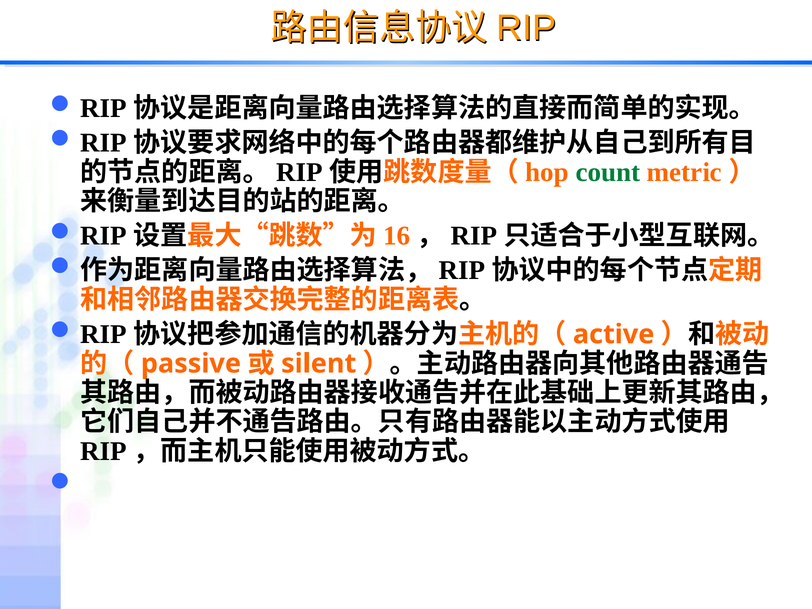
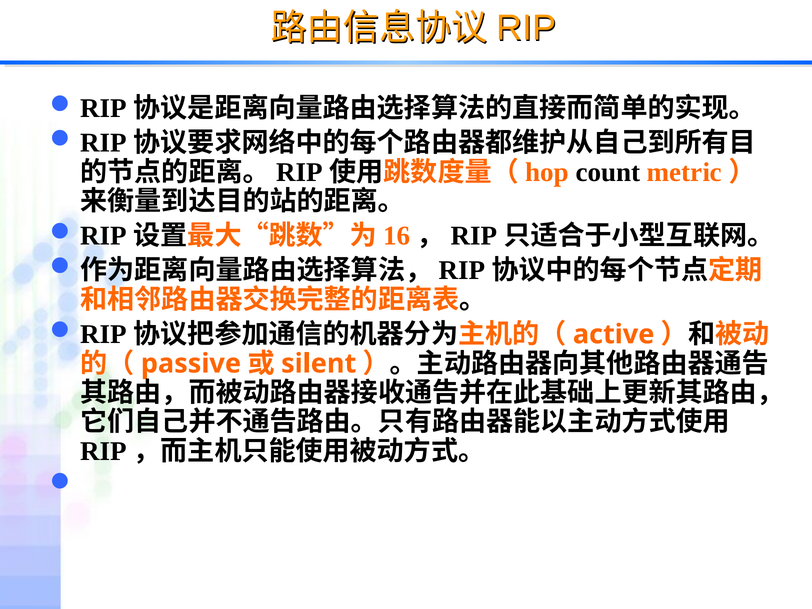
count colour: green -> black
